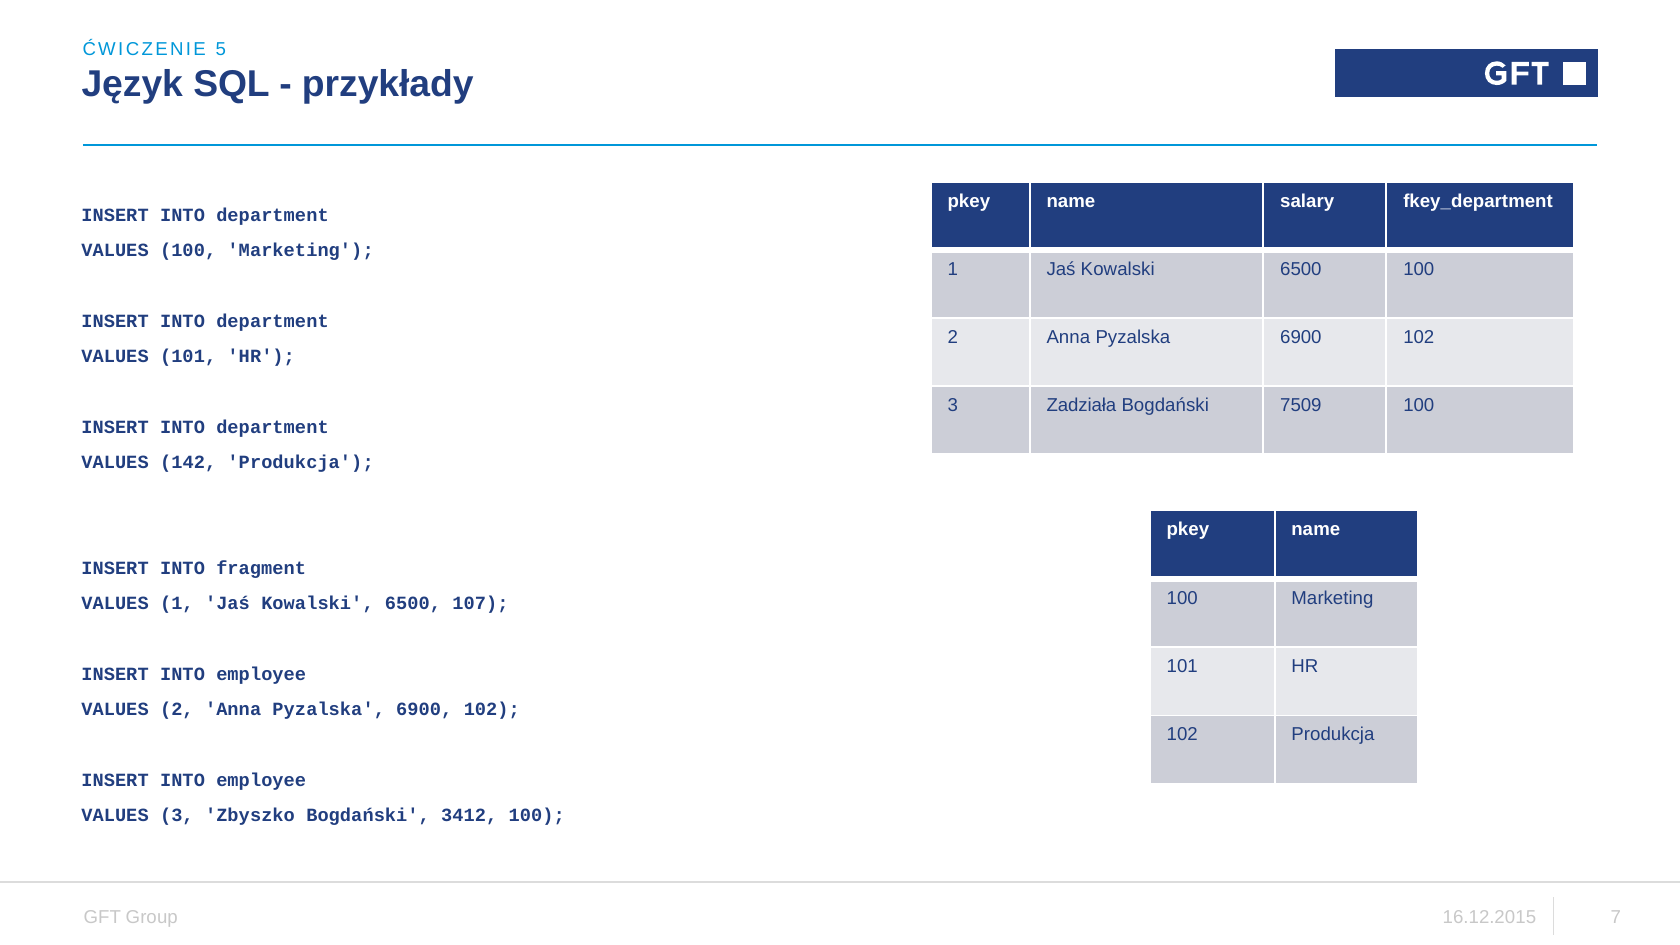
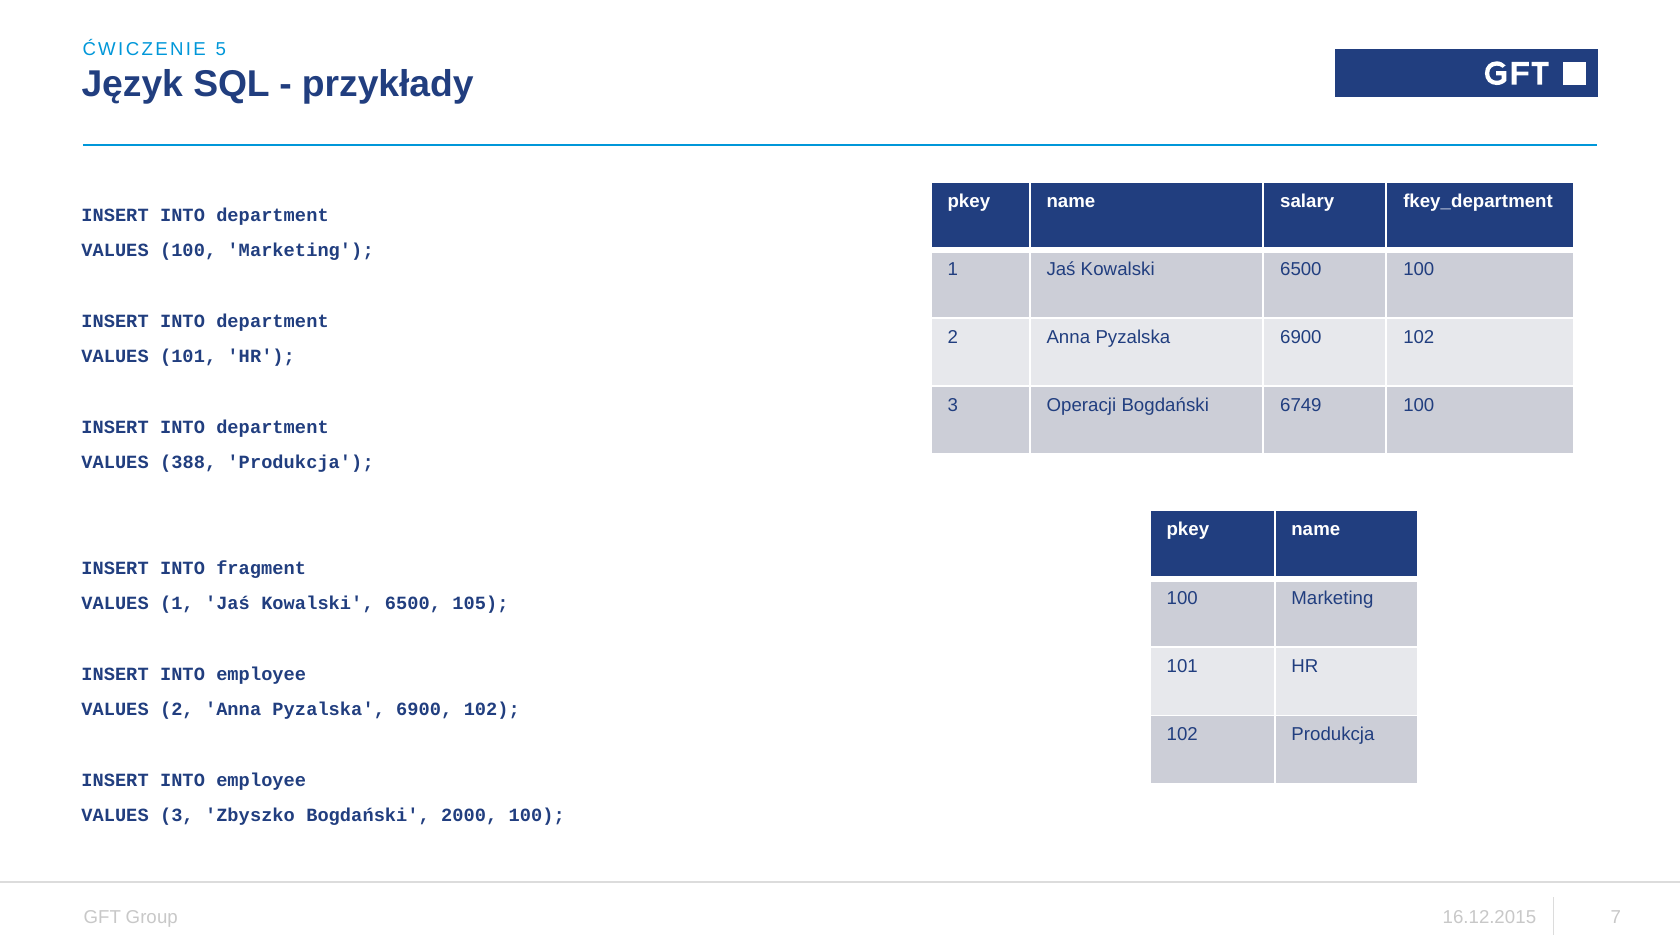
Zadziała: Zadziała -> Operacji
7509: 7509 -> 6749
142: 142 -> 388
107: 107 -> 105
3412: 3412 -> 2000
